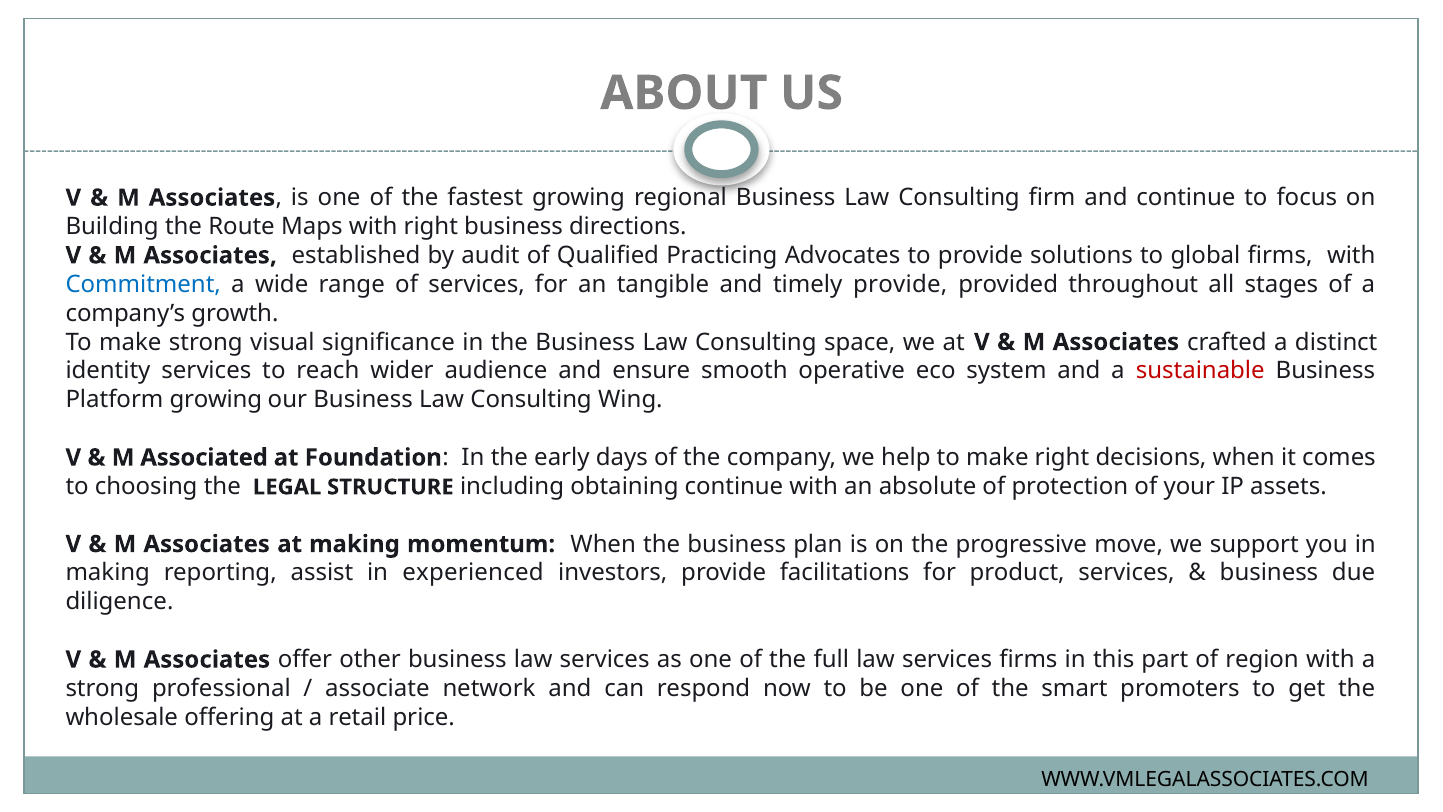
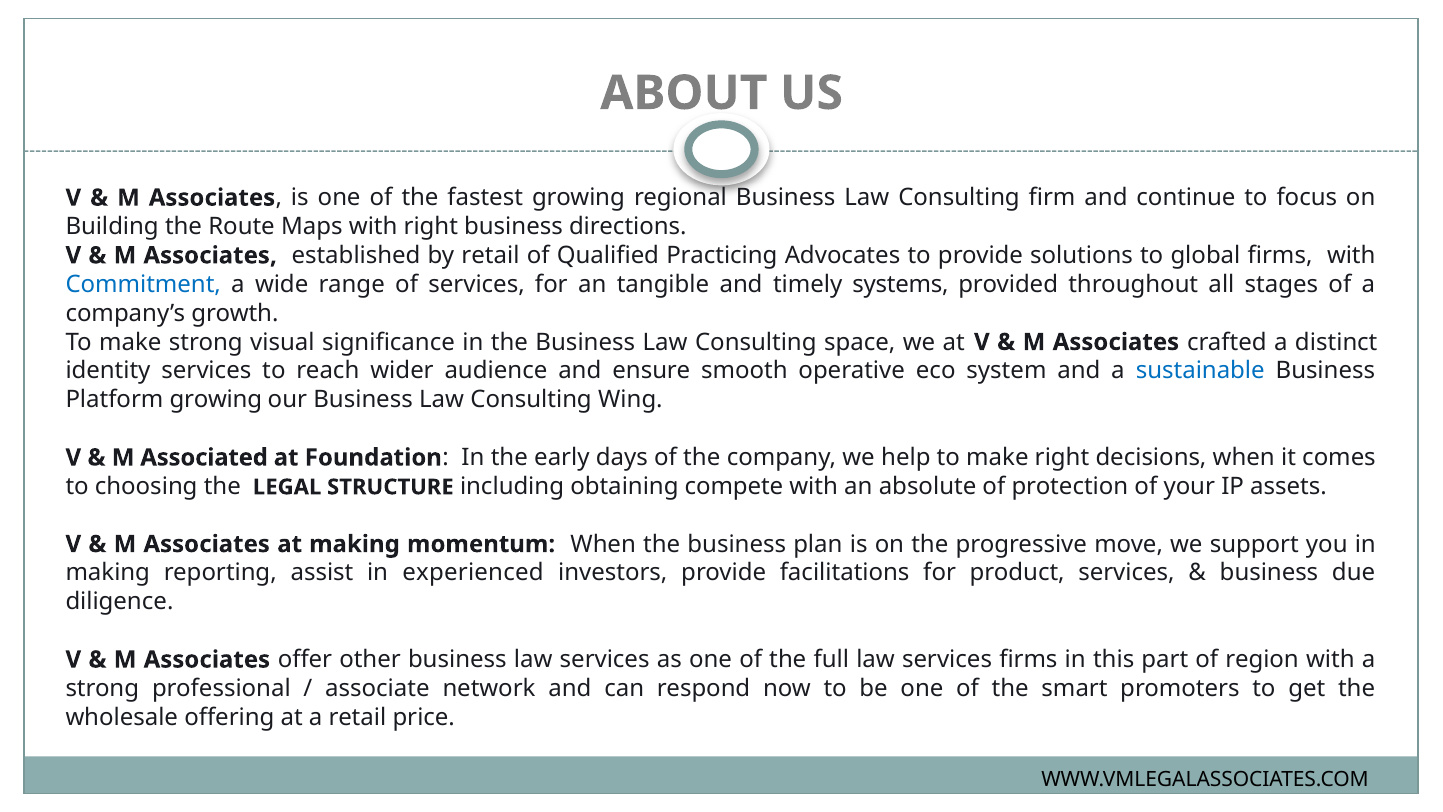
by audit: audit -> retail
timely provide: provide -> systems
sustainable colour: red -> blue
obtaining continue: continue -> compete
